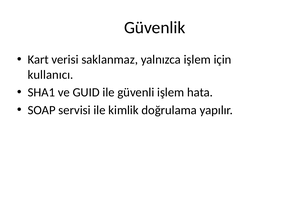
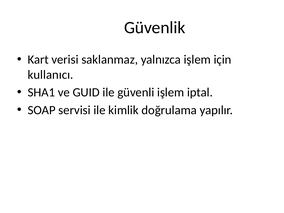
hata: hata -> iptal
